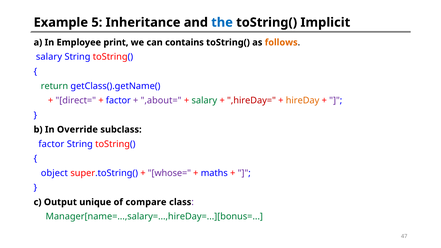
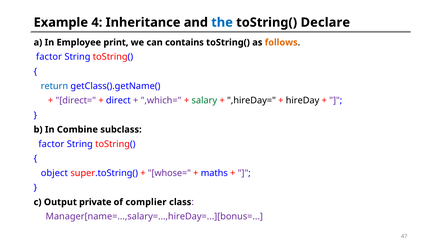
5: 5 -> 4
Implicit: Implicit -> Declare
salary at (49, 57): salary -> factor
return colour: green -> blue
factor at (118, 101): factor -> direct
,about=: ,about= -> ,which=
,hireDay= colour: red -> black
hireDay colour: orange -> black
Override: Override -> Combine
unique: unique -> private
compare: compare -> complier
Manager[name=...,salary=...,hireDay=...][bonus= colour: green -> purple
